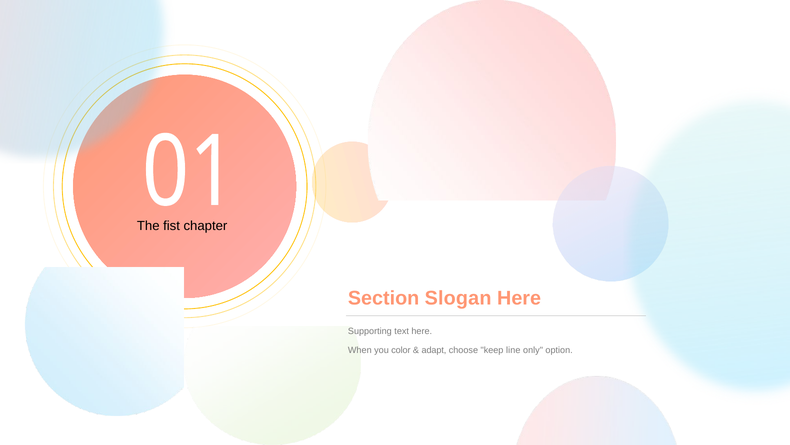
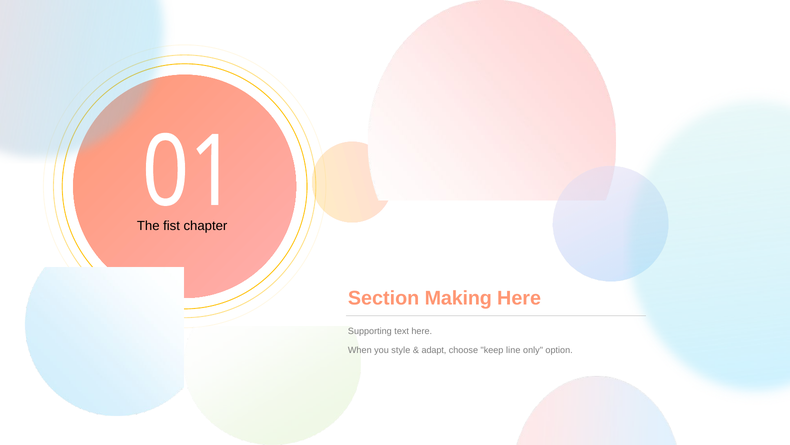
Slogan: Slogan -> Making
color: color -> style
